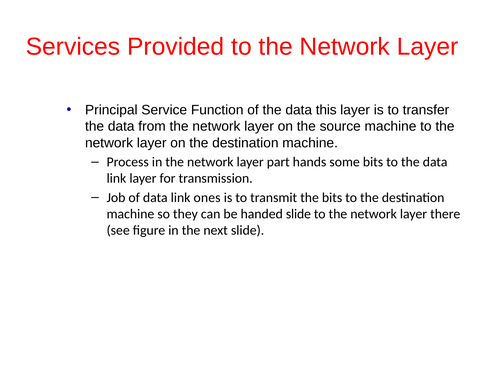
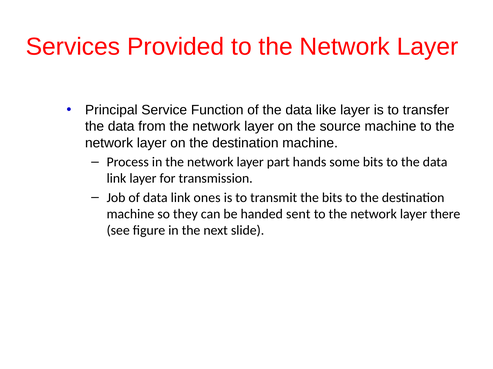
this: this -> like
handed slide: slide -> sent
